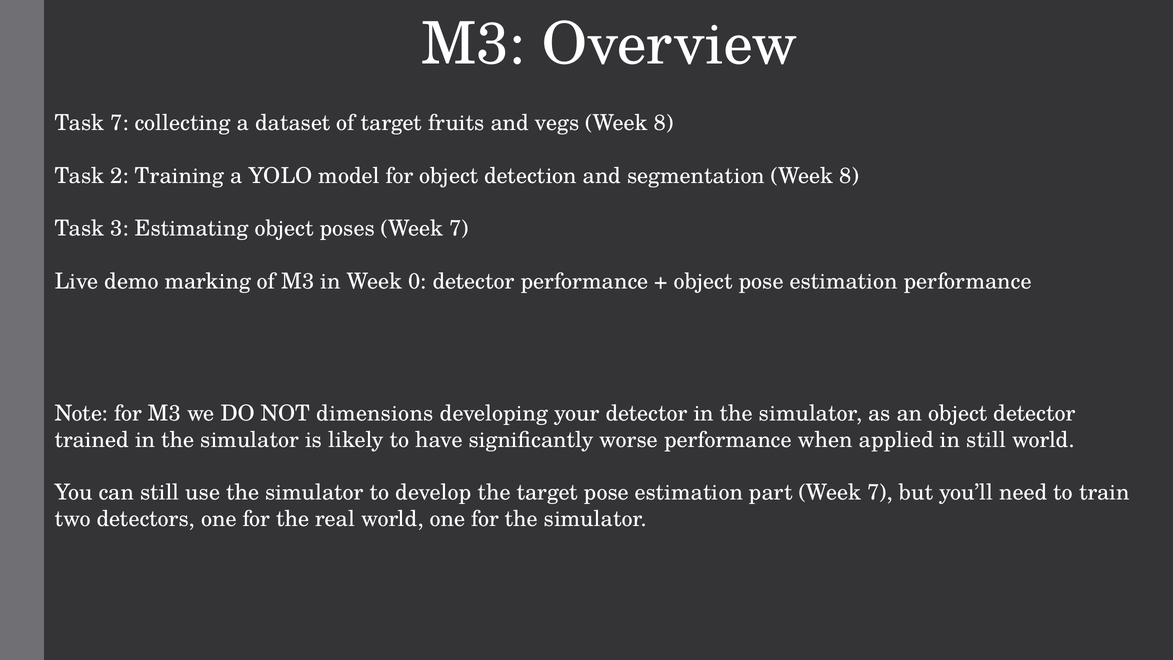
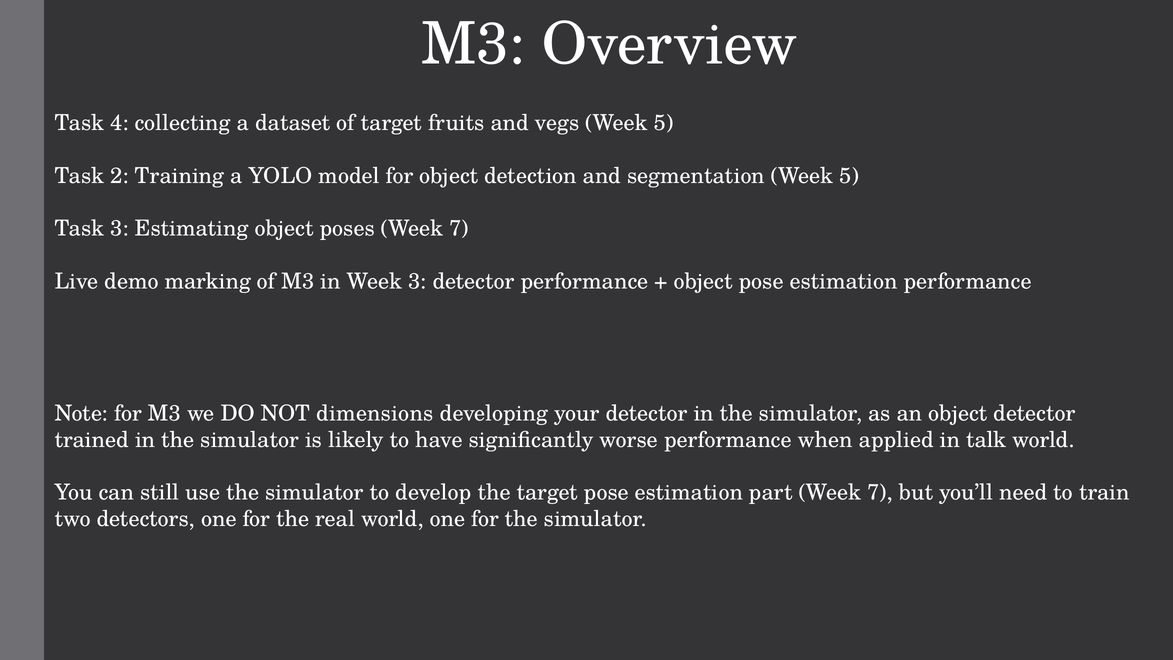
Task 7: 7 -> 4
vegs Week 8: 8 -> 5
segmentation Week 8: 8 -> 5
Week 0: 0 -> 3
in still: still -> talk
